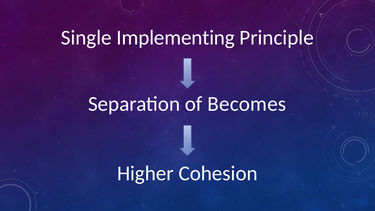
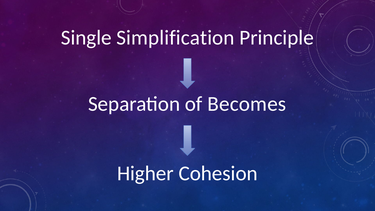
Implementing: Implementing -> Simplification
